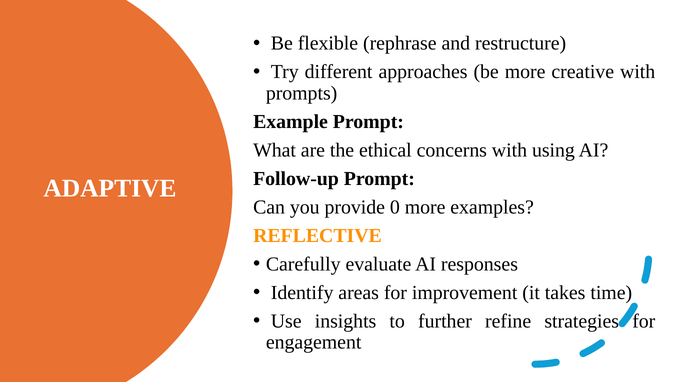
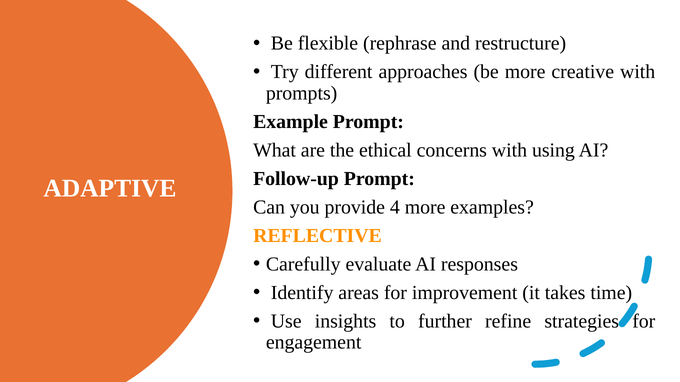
0: 0 -> 4
